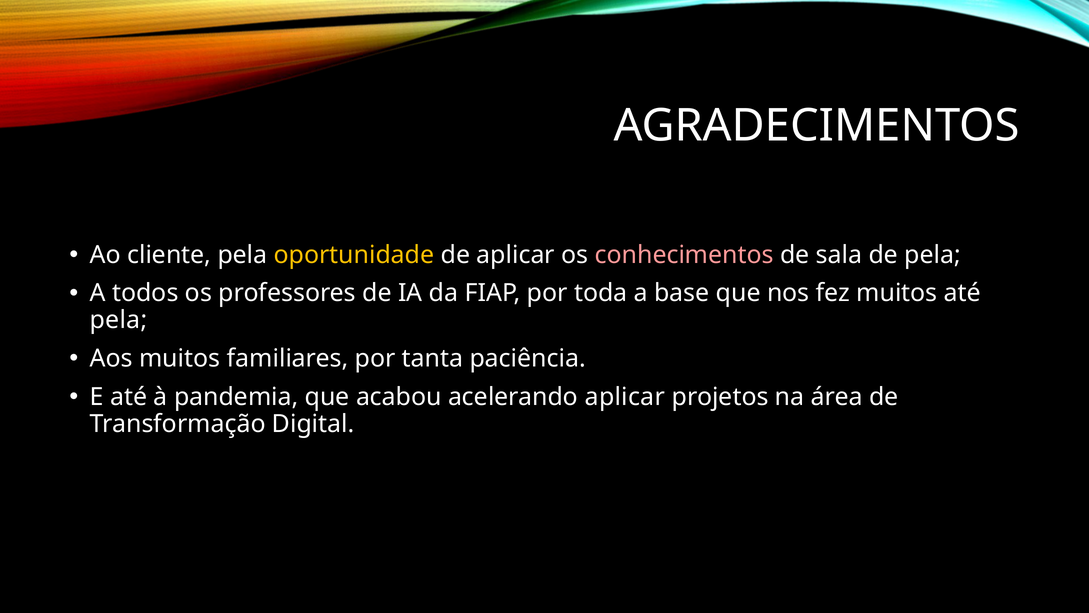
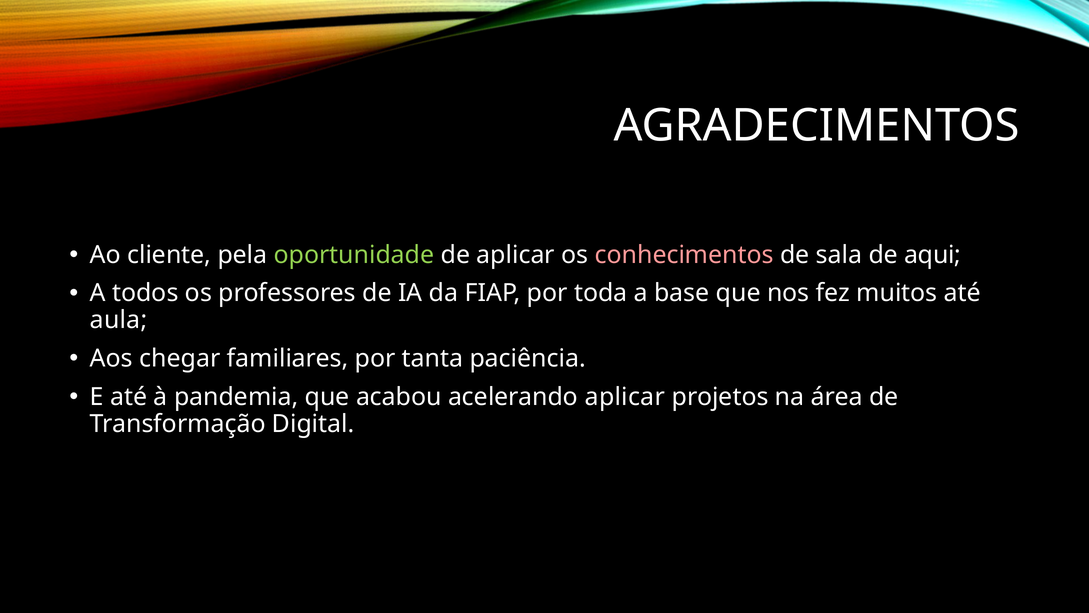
oportunidade colour: yellow -> light green
de pela: pela -> aqui
pela at (119, 320): pela -> aula
Aos muitos: muitos -> chegar
